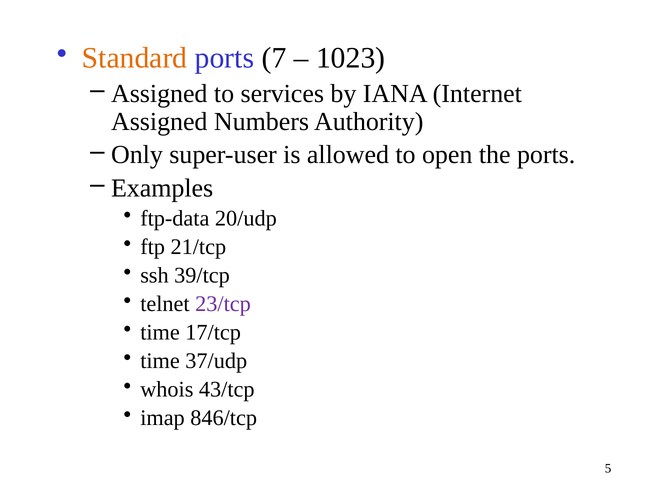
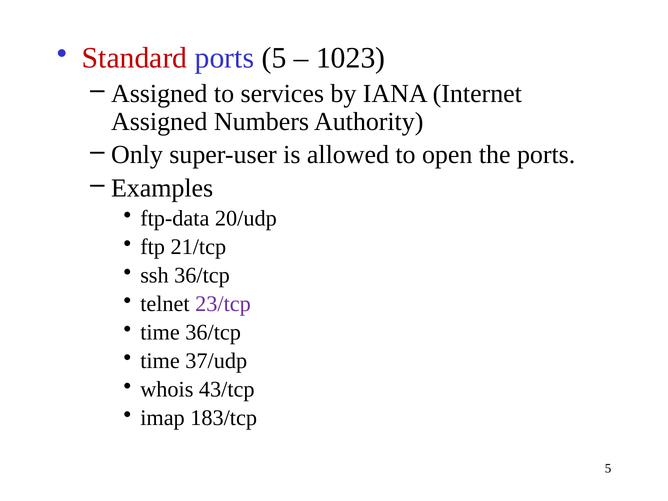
Standard colour: orange -> red
ports 7: 7 -> 5
ssh 39/tcp: 39/tcp -> 36/tcp
time 17/tcp: 17/tcp -> 36/tcp
846/tcp: 846/tcp -> 183/tcp
